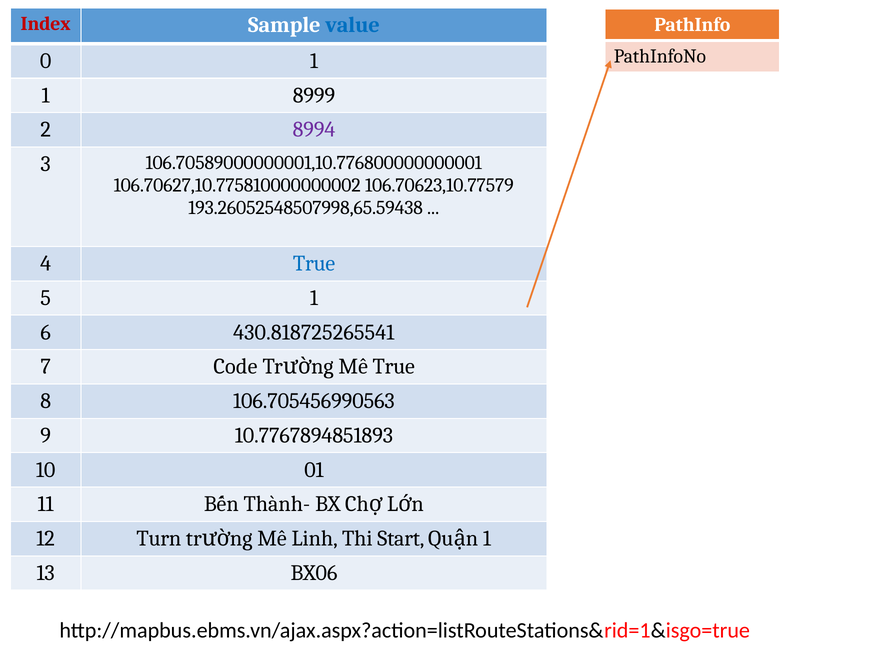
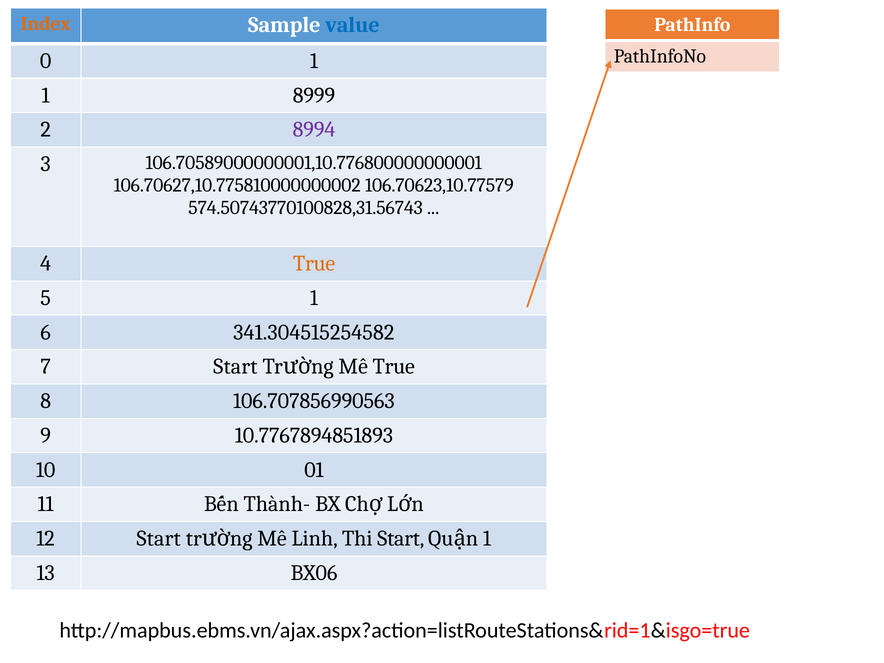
Index colour: red -> orange
193.26052548507998,65.59438: 193.26052548507998,65.59438 -> 574.50743770100828,31.56743
True at (314, 263) colour: blue -> orange
430.818725265541: 430.818725265541 -> 341.304515254582
7 Code: Code -> Start
106.705456990563: 106.705456990563 -> 106.707856990563
12 Turn: Turn -> Start
